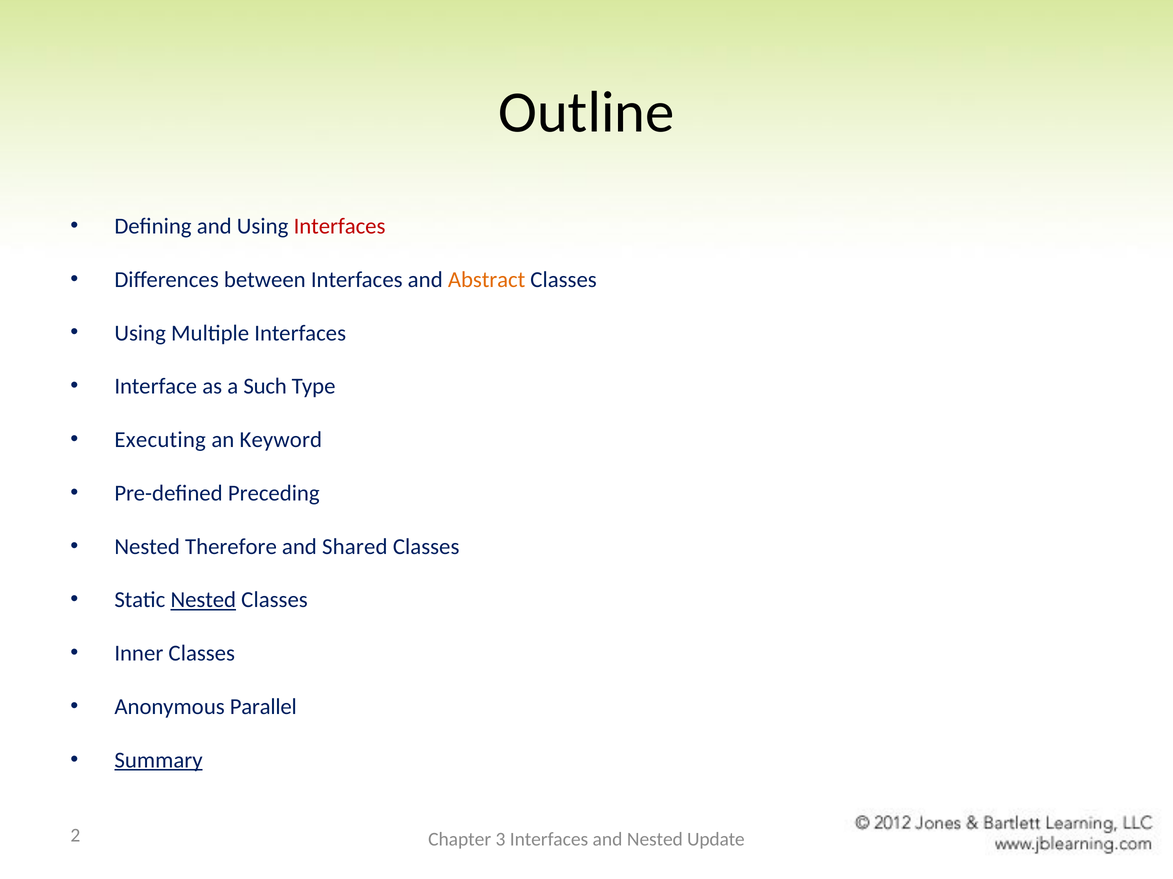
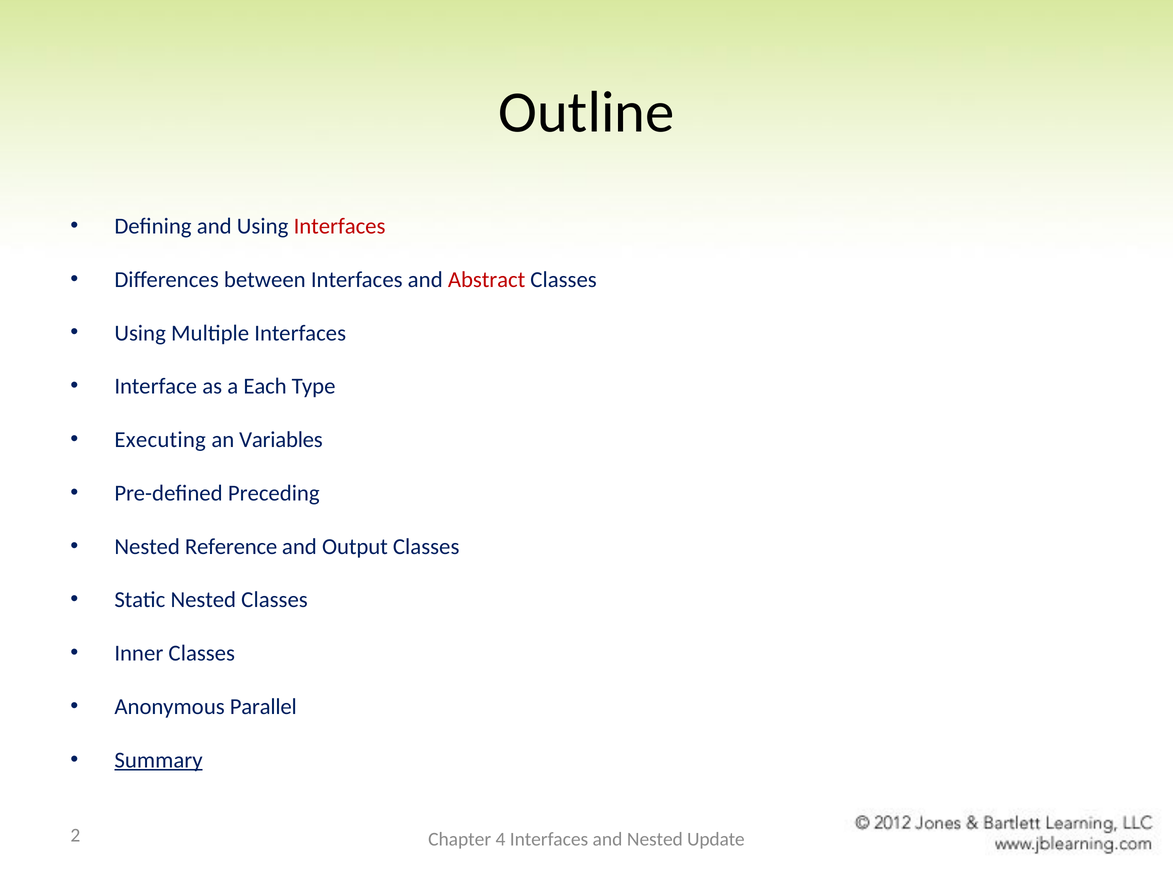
Abstract colour: orange -> red
Such: Such -> Each
Keyword: Keyword -> Variables
Therefore: Therefore -> Reference
Shared: Shared -> Output
Nested at (203, 600) underline: present -> none
3: 3 -> 4
